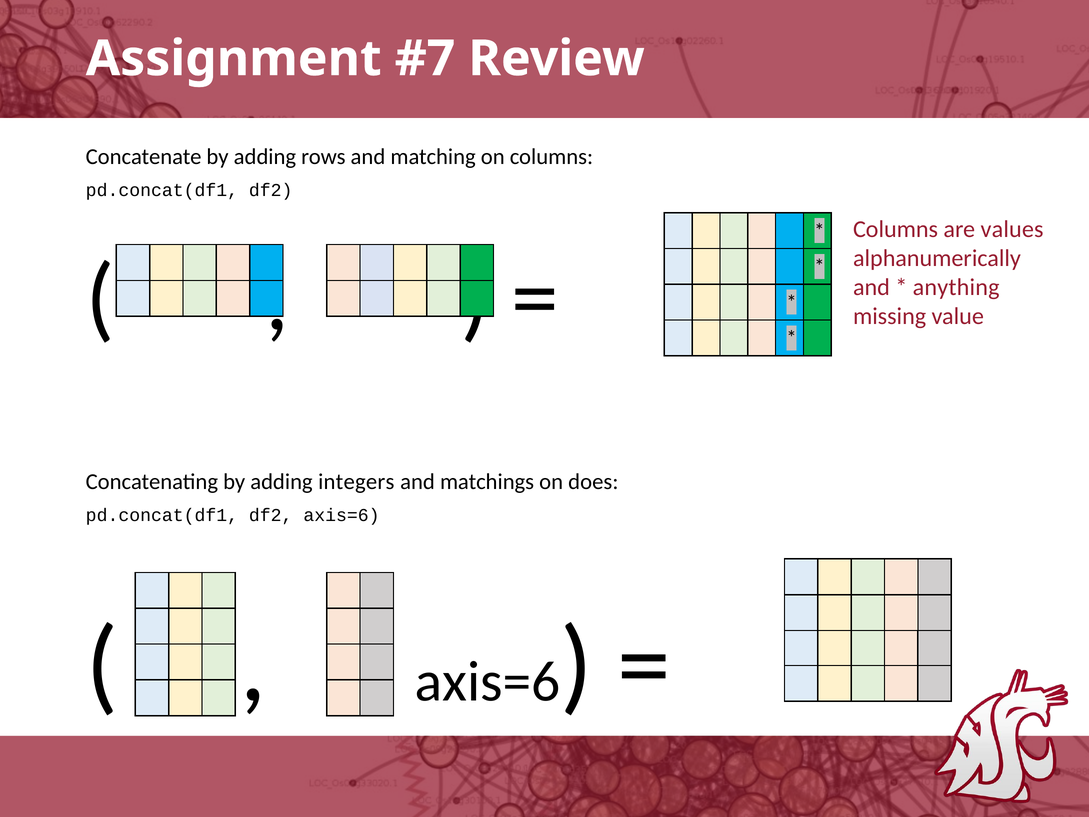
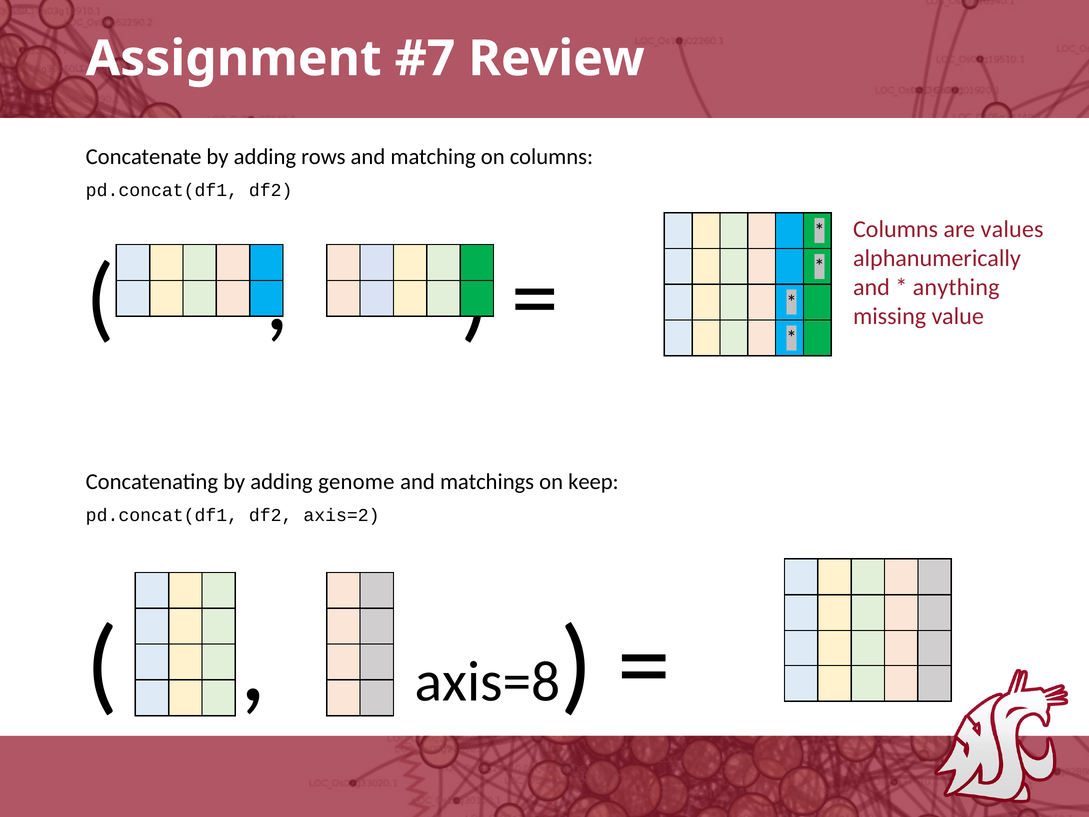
integers: integers -> genome
does: does -> keep
df2 axis=6: axis=6 -> axis=2
axis=6 at (487, 682): axis=6 -> axis=8
